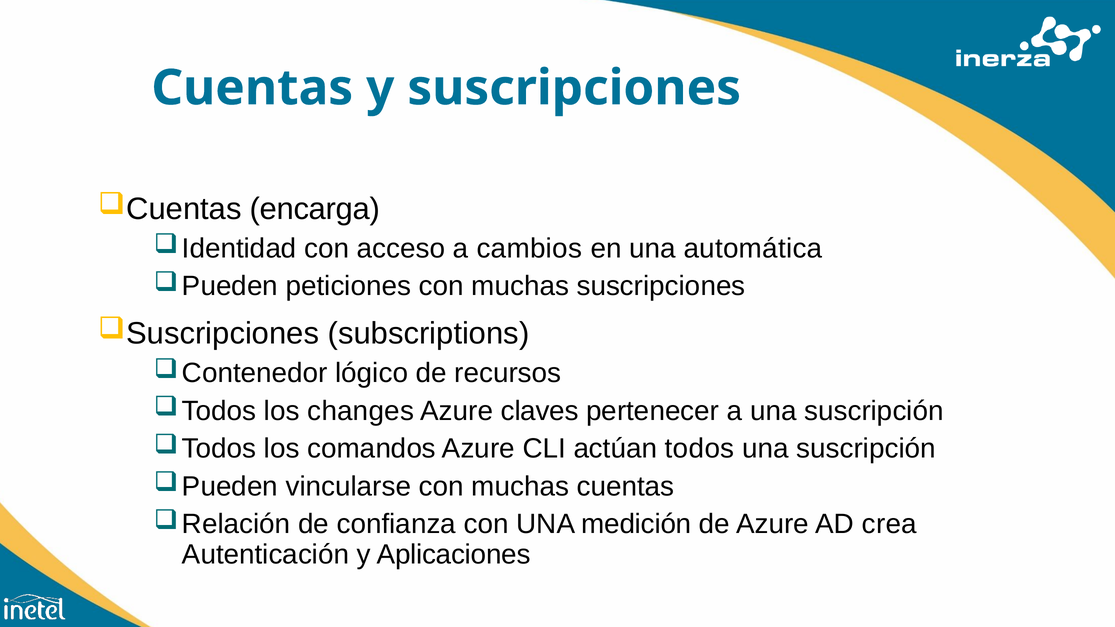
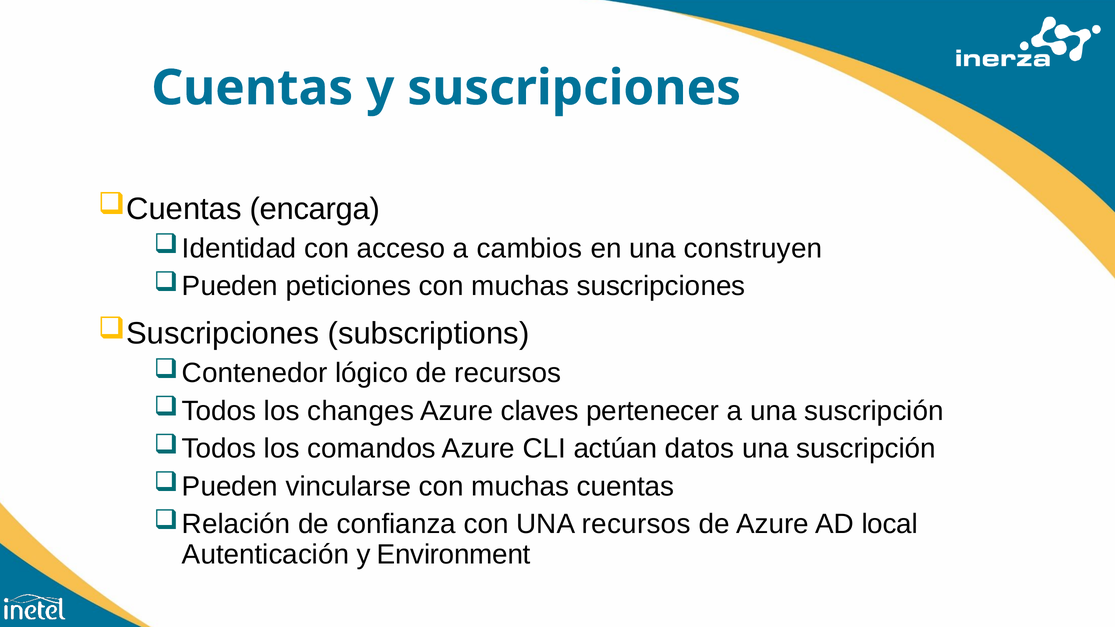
automática: automática -> construyen
todos: todos -> datos
UNA medición: medición -> recursos
crea: crea -> local
Aplicaciones: Aplicaciones -> Environment
